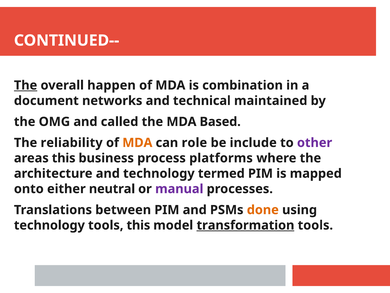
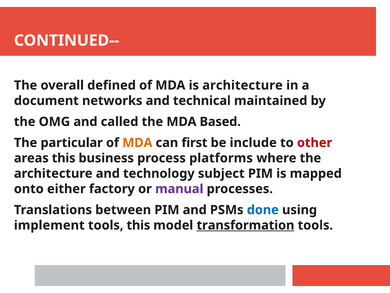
The at (26, 85) underline: present -> none
happen: happen -> defined
is combination: combination -> architecture
reliability: reliability -> particular
role: role -> first
other colour: purple -> red
termed: termed -> subject
neutral: neutral -> factory
done colour: orange -> blue
technology at (49, 225): technology -> implement
